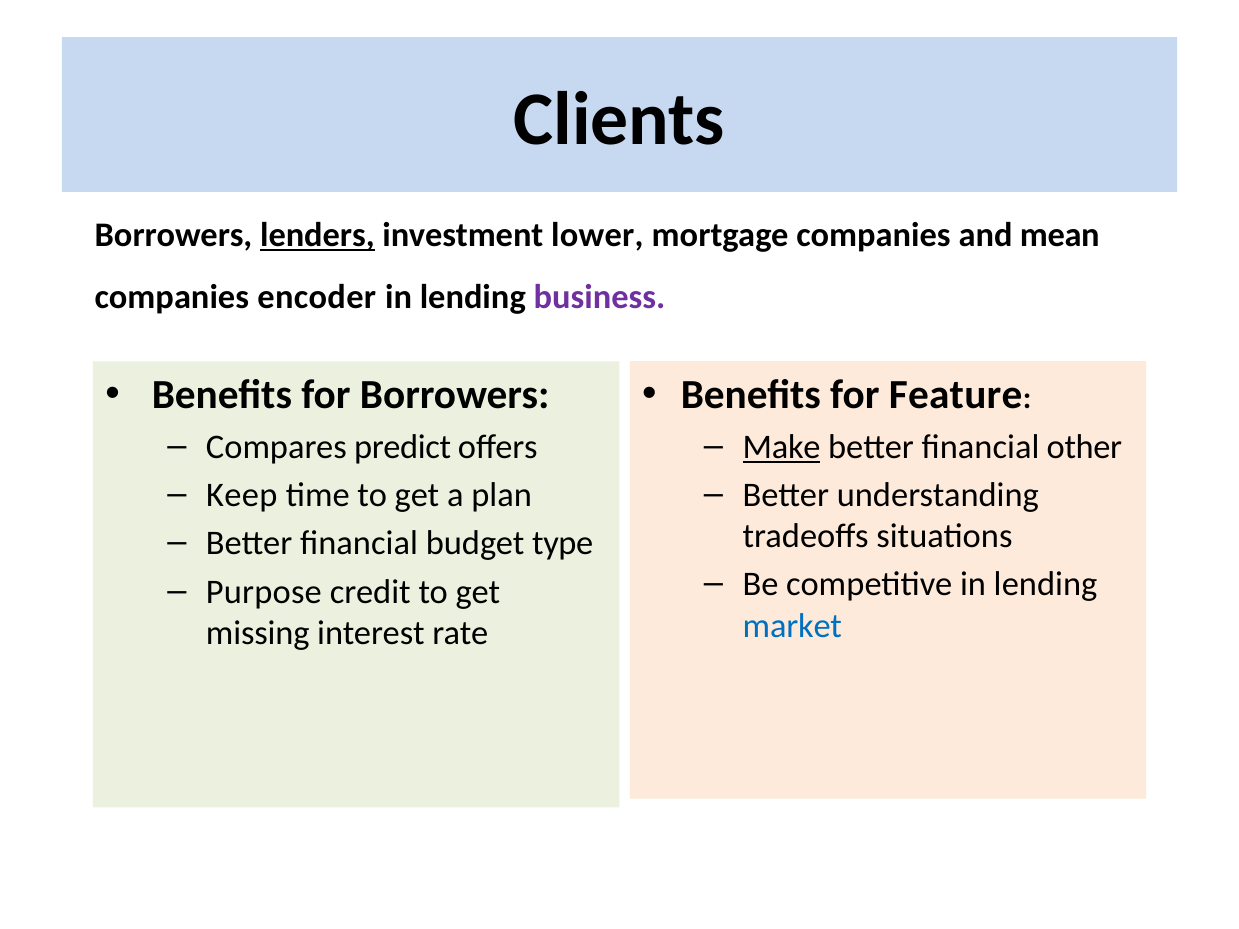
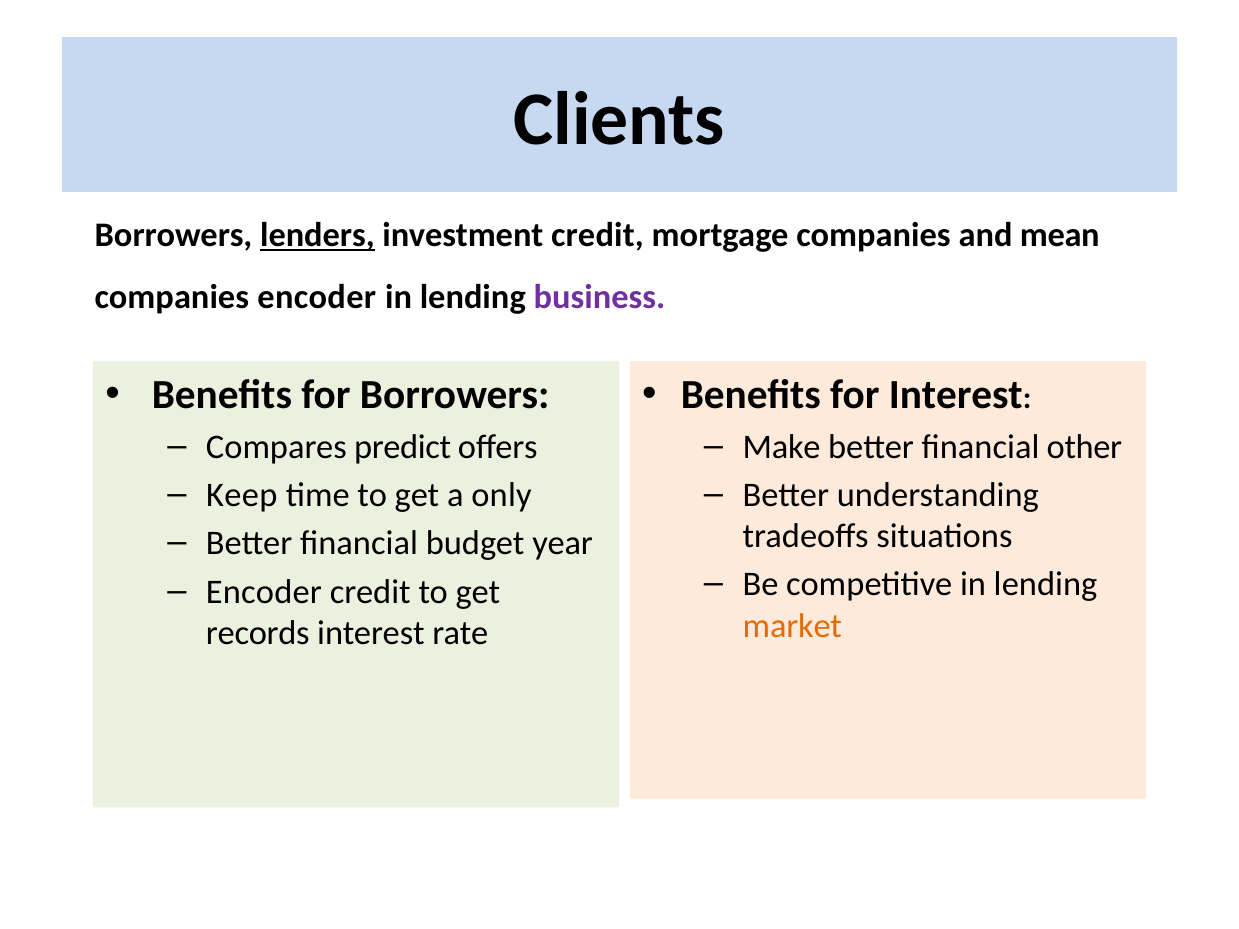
investment lower: lower -> credit
for Feature: Feature -> Interest
Make underline: present -> none
plan: plan -> only
type: type -> year
Purpose at (264, 592): Purpose -> Encoder
market colour: blue -> orange
missing: missing -> records
